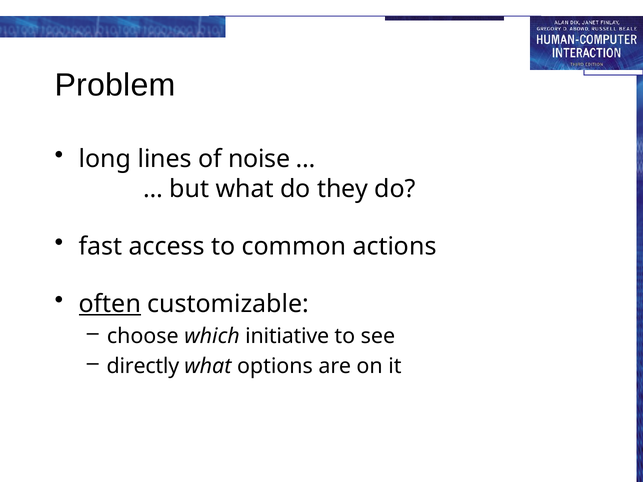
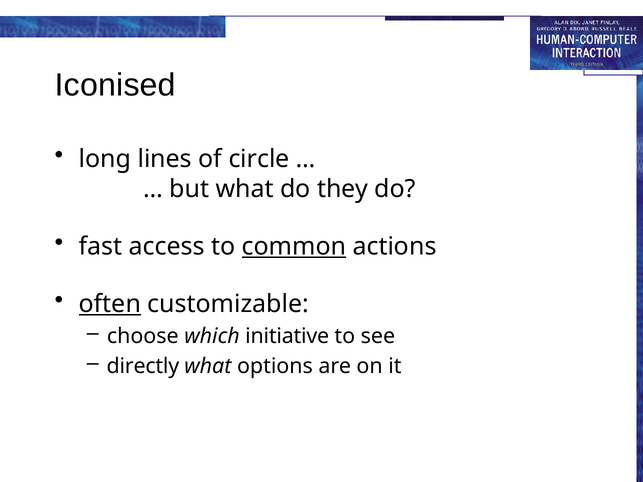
Problem: Problem -> Iconised
noise: noise -> circle
common underline: none -> present
